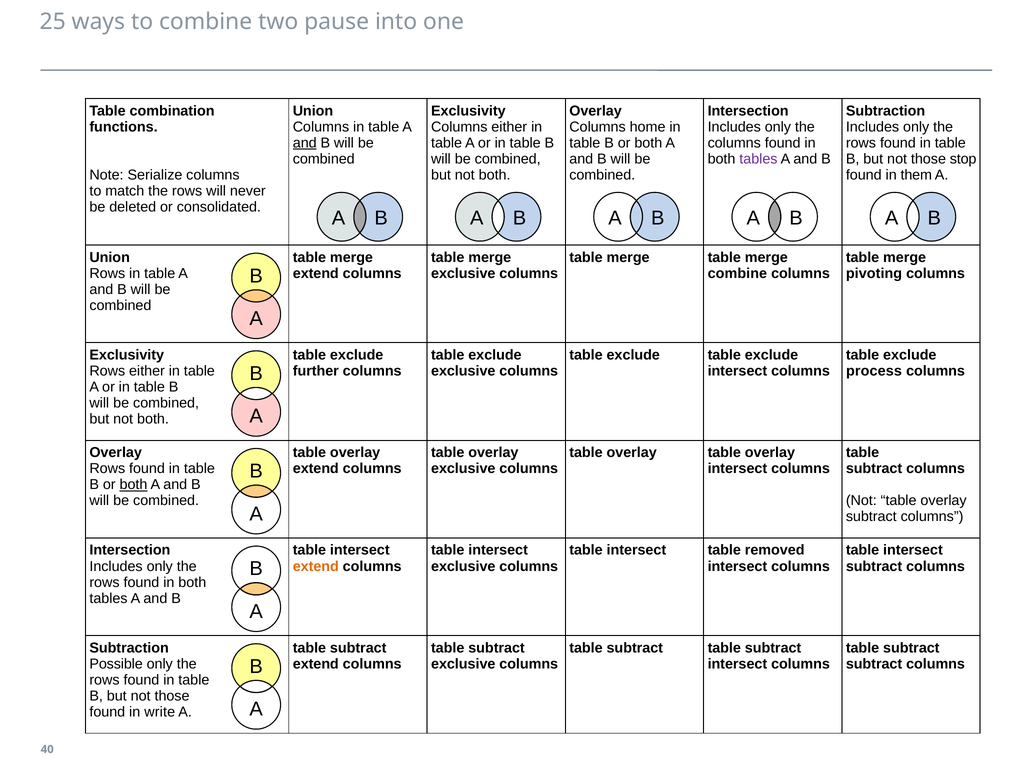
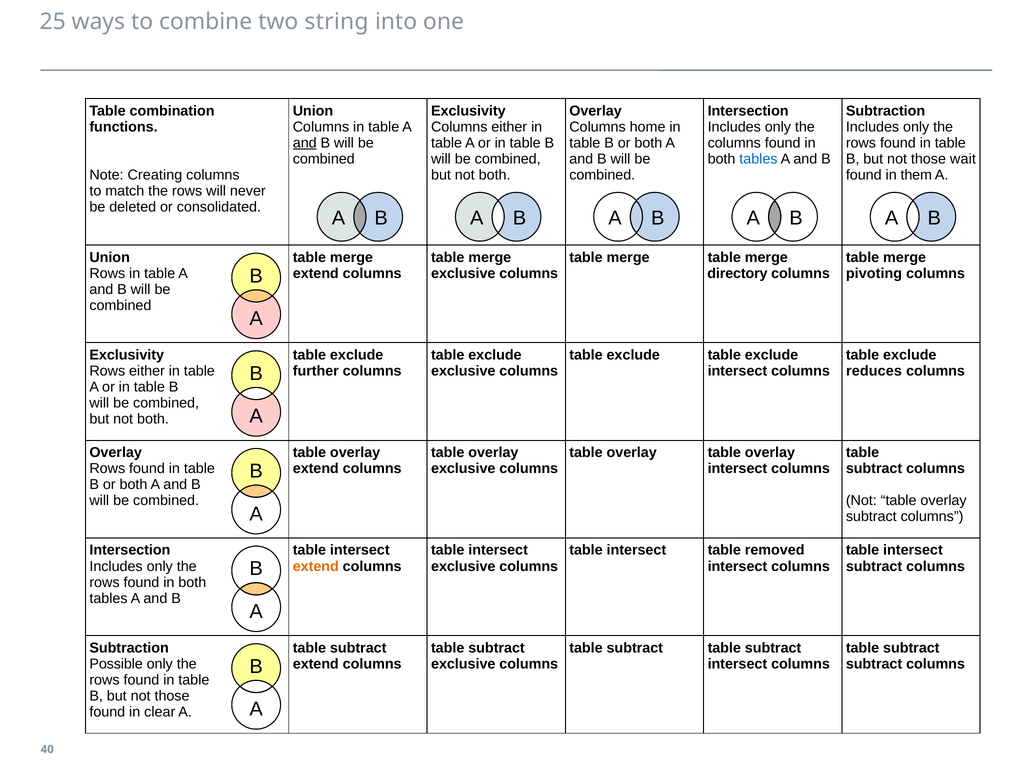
pause: pause -> string
tables at (758, 159) colour: purple -> blue
stop: stop -> wait
Serialize: Serialize -> Creating
combine at (737, 273): combine -> directory
process: process -> reduces
both at (134, 485) underline: present -> none
write: write -> clear
